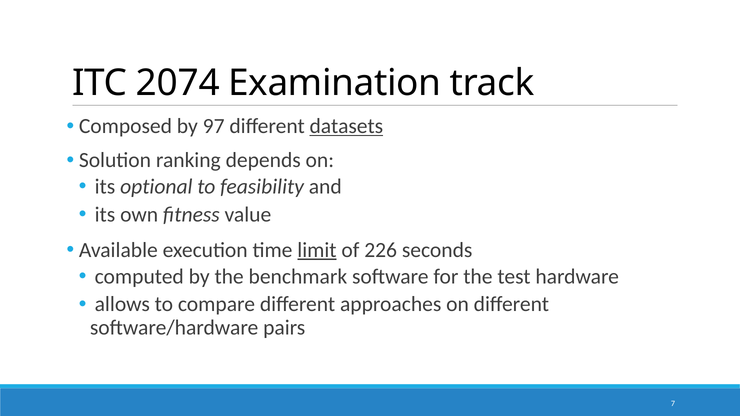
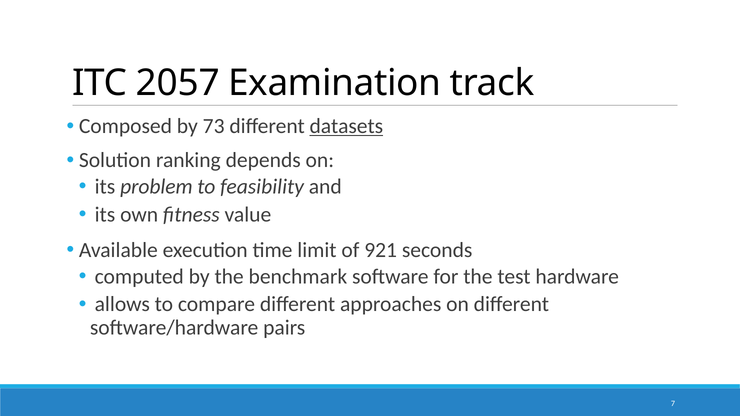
2074: 2074 -> 2057
97: 97 -> 73
optional: optional -> problem
limit underline: present -> none
226: 226 -> 921
